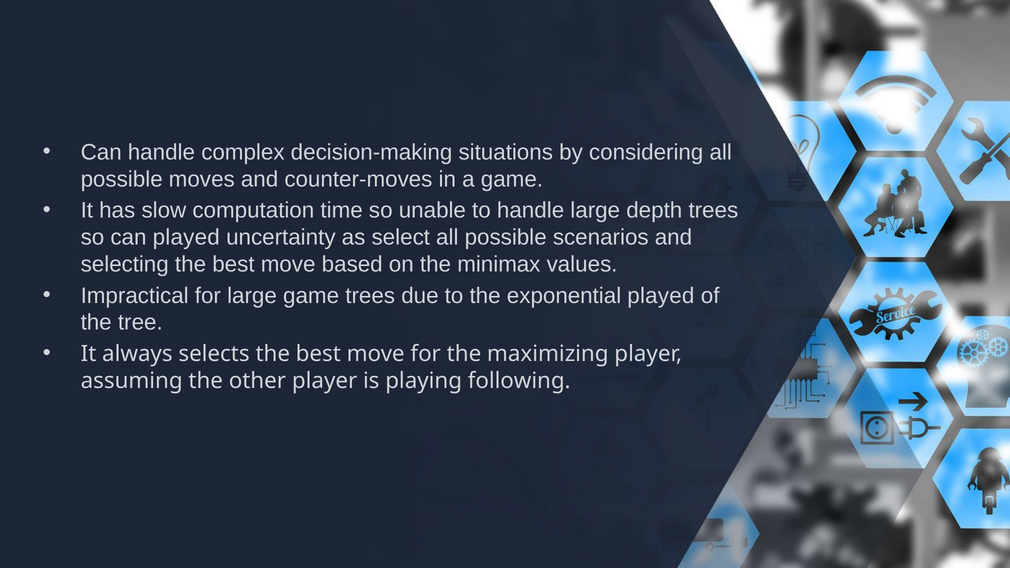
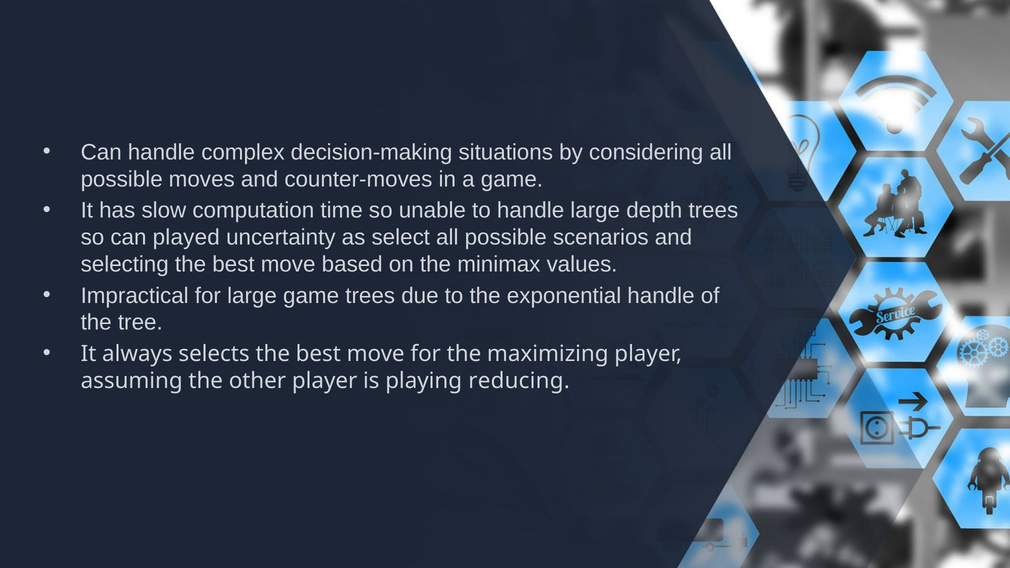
exponential played: played -> handle
following: following -> reducing
